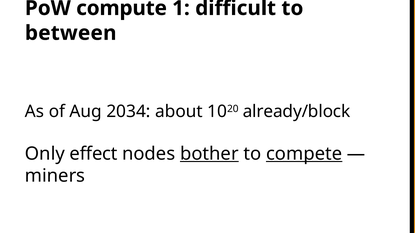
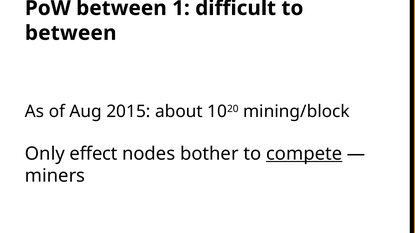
PoW compute: compute -> between
2034: 2034 -> 2015
already/block: already/block -> mining/block
bother underline: present -> none
